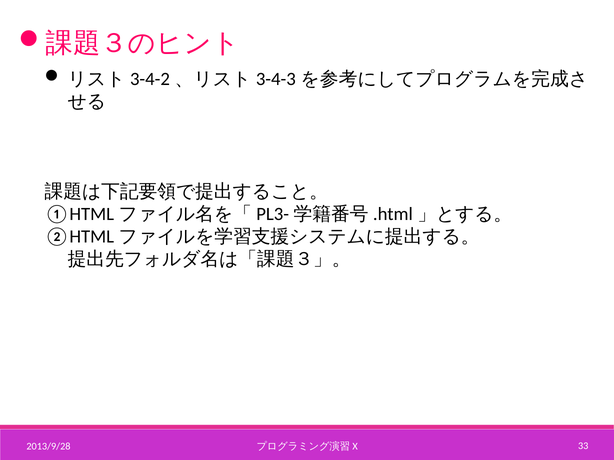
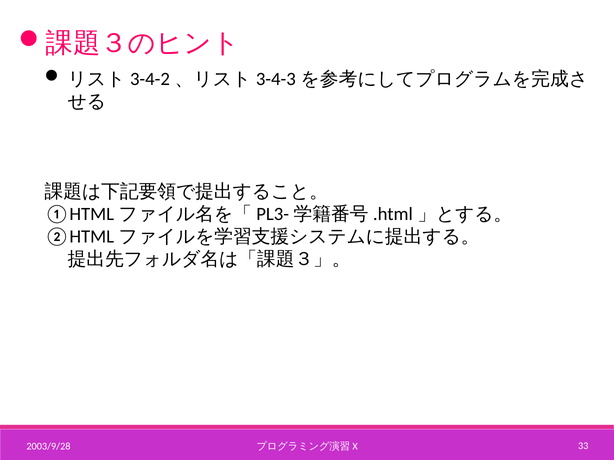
2013/9/28: 2013/9/28 -> 2003/9/28
